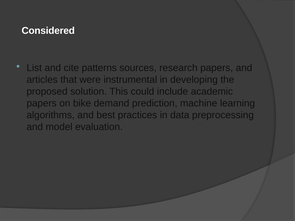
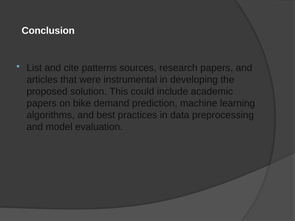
Considered: Considered -> Conclusion
